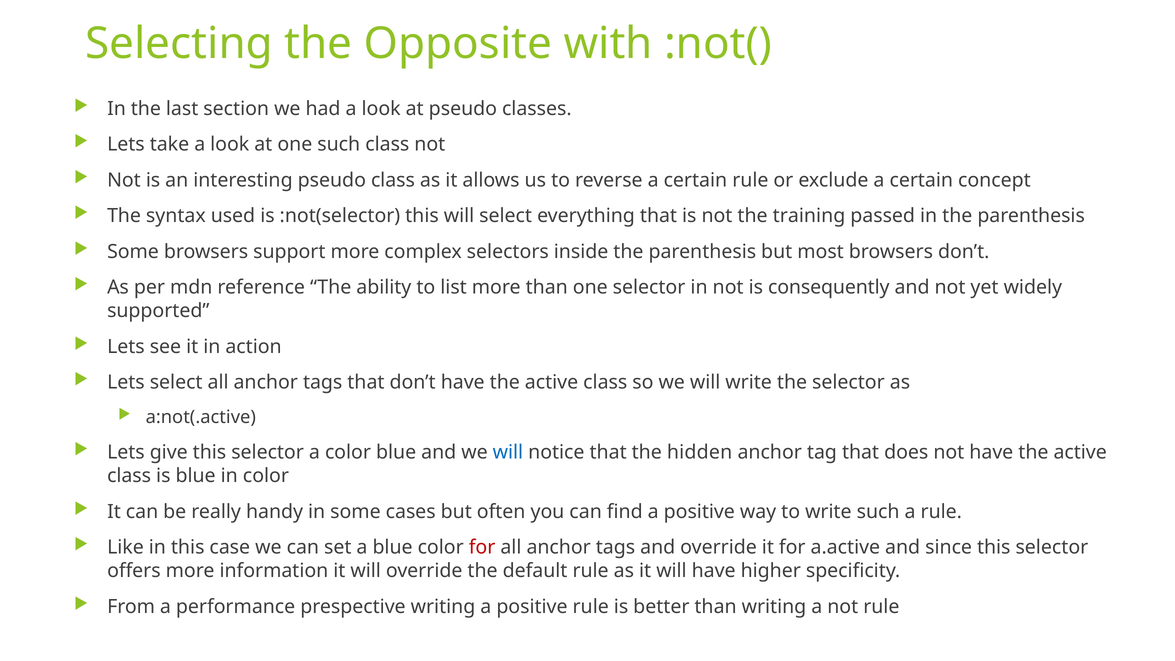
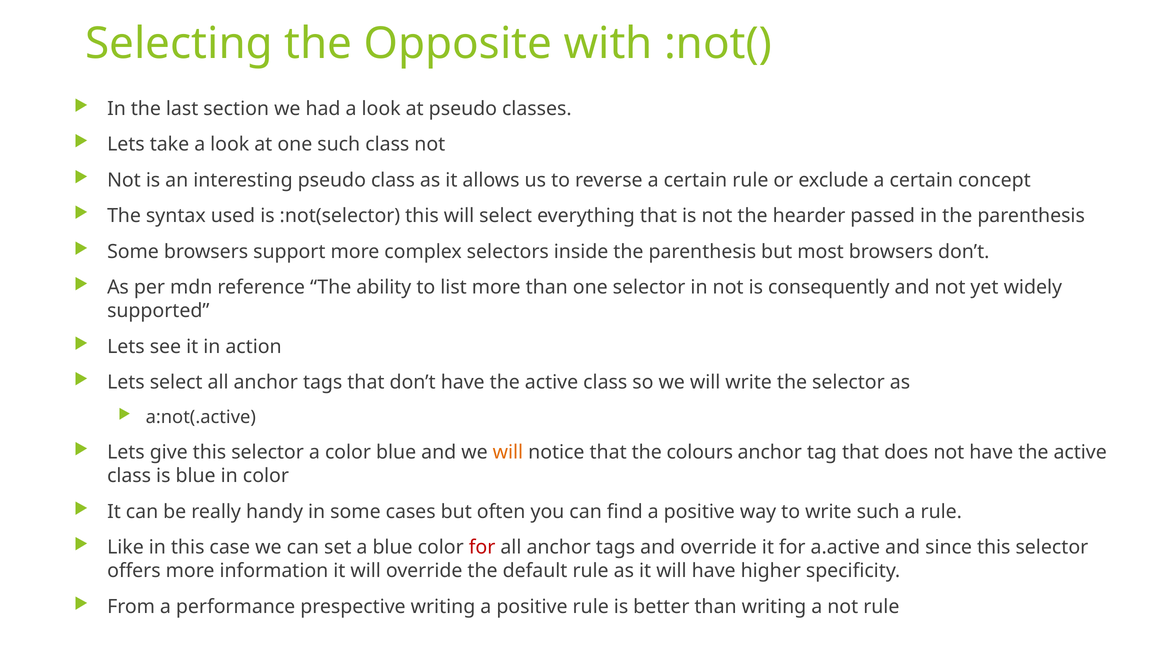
training: training -> hearder
will at (508, 452) colour: blue -> orange
hidden: hidden -> colours
